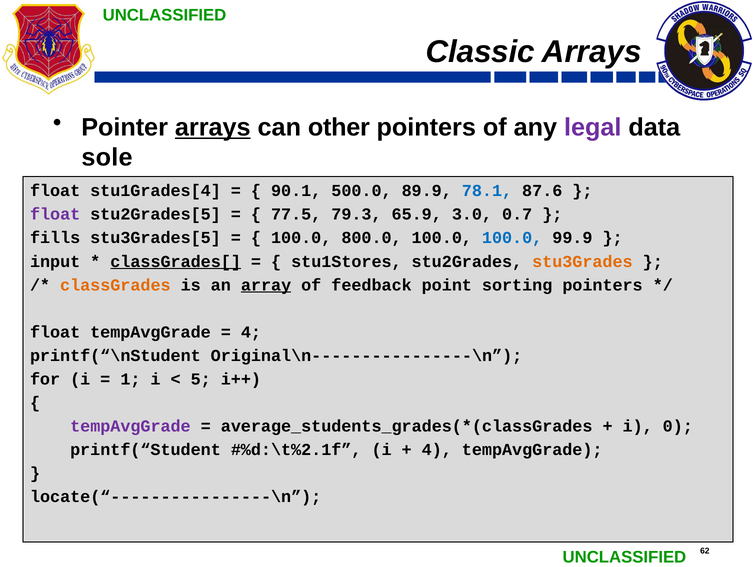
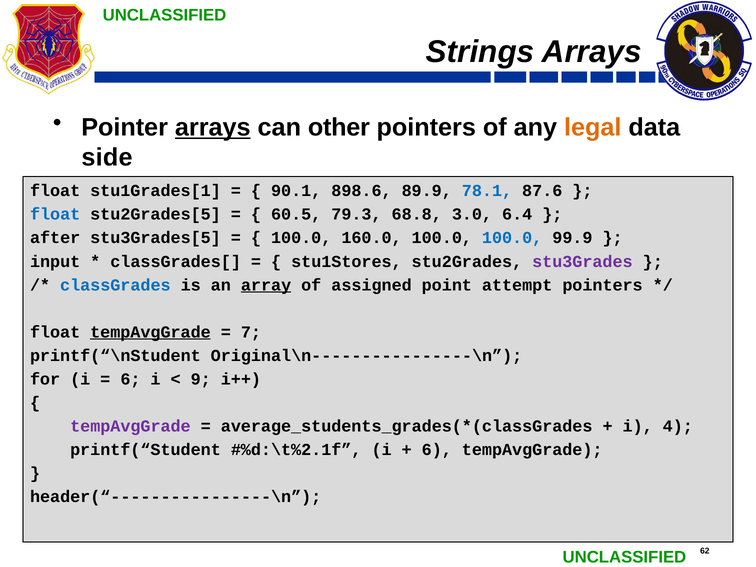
Classic: Classic -> Strings
legal colour: purple -> orange
sole: sole -> side
stu1Grades[4: stu1Grades[4 -> stu1Grades[1
500.0: 500.0 -> 898.6
float at (55, 214) colour: purple -> blue
77.5: 77.5 -> 60.5
65.9: 65.9 -> 68.8
0.7: 0.7 -> 6.4
fills: fills -> after
800.0: 800.0 -> 160.0
classGrades[ underline: present -> none
stu3Grades colour: orange -> purple
classGrades colour: orange -> blue
feedback: feedback -> assigned
sorting: sorting -> attempt
tempAvgGrade at (150, 332) underline: none -> present
4 at (251, 332): 4 -> 7
1 at (130, 379): 1 -> 6
5: 5 -> 9
0: 0 -> 4
4 at (437, 450): 4 -> 6
locate(“----------------\n: locate(“----------------\n -> header(“----------------\n
